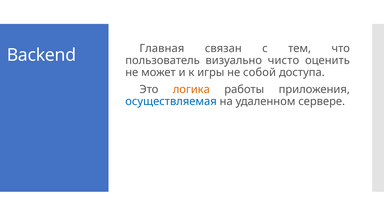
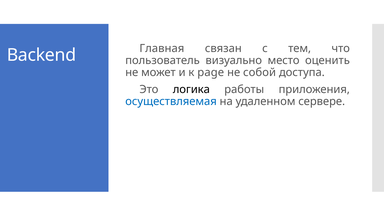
чисто: чисто -> место
игры: игры -> page
логика colour: orange -> black
